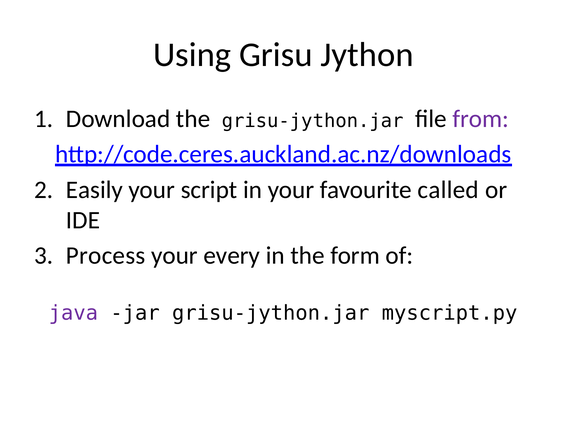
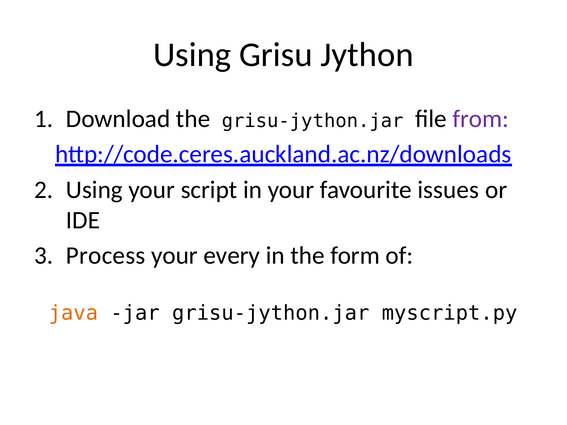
Easily at (94, 190): Easily -> Using
called: called -> issues
java colour: purple -> orange
